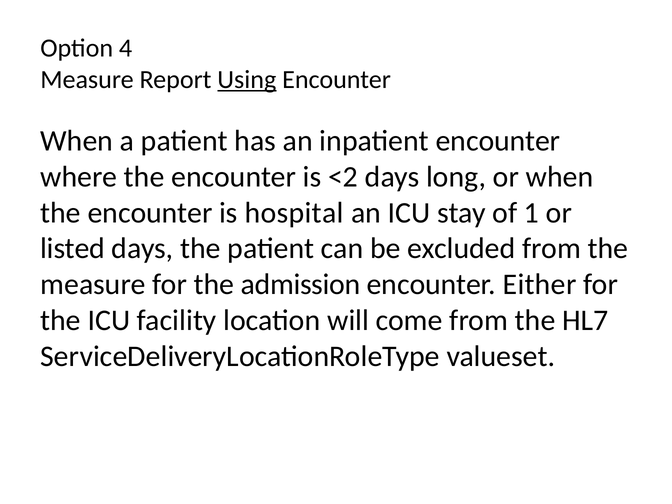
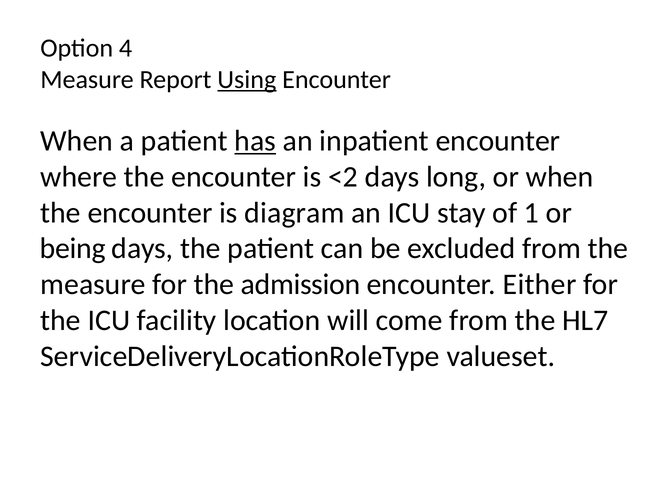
has underline: none -> present
hospital: hospital -> diagram
listed: listed -> being
